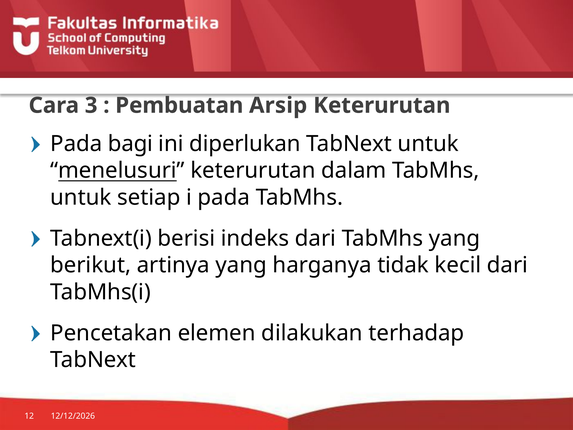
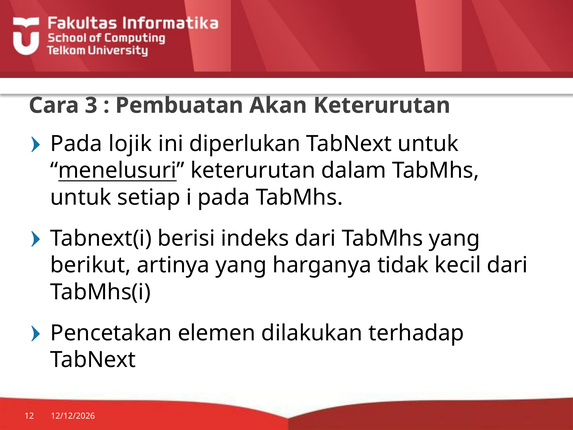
Arsip: Arsip -> Akan
bagi: bagi -> lojik
